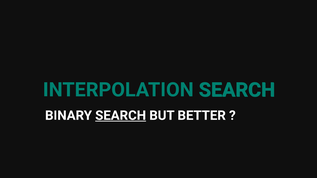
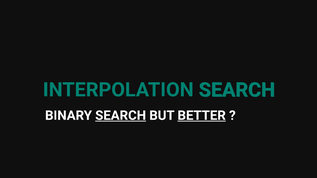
BETTER underline: none -> present
